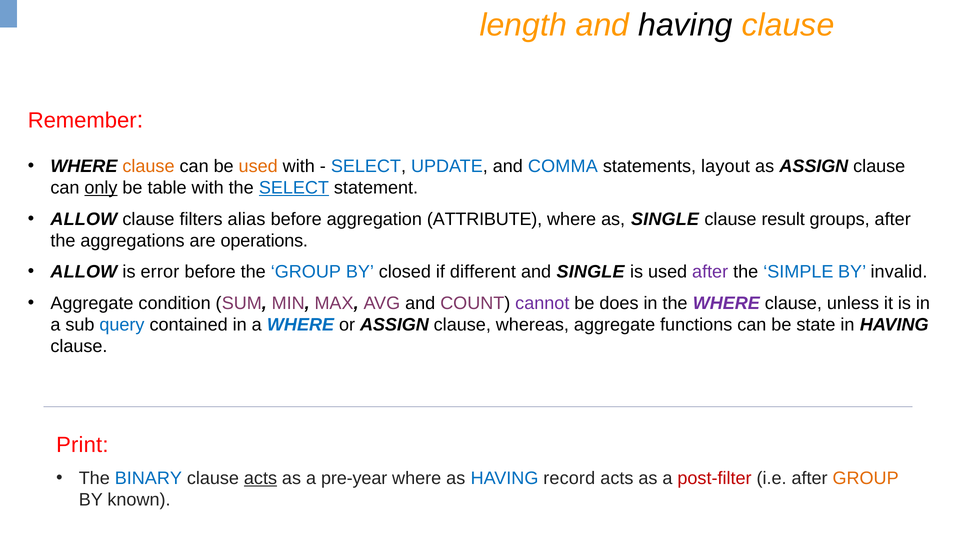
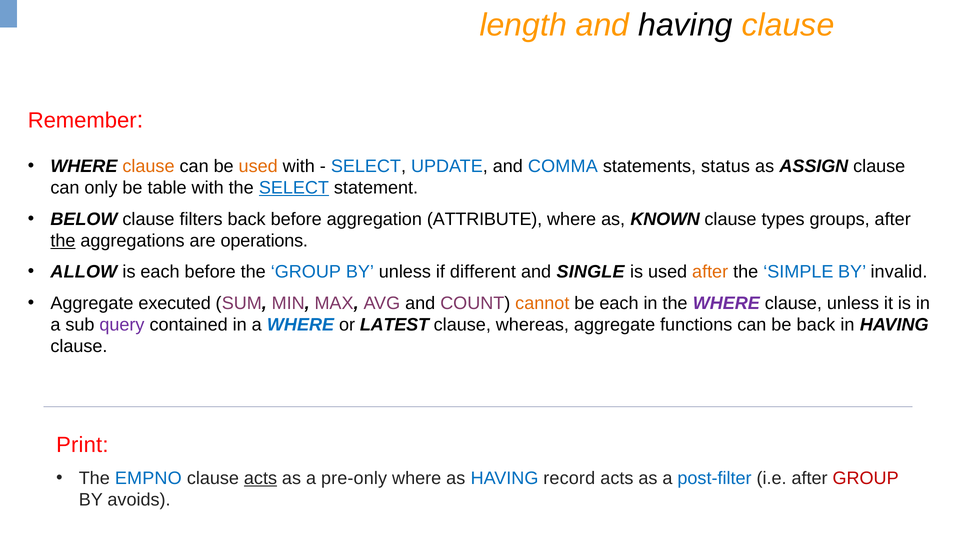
layout: layout -> status
only underline: present -> none
ALLOW at (84, 219): ALLOW -> BELOW
filters alias: alias -> back
as SINGLE: SINGLE -> KNOWN
result: result -> types
the at (63, 241) underline: none -> present
is error: error -> each
BY closed: closed -> unless
after at (710, 272) colour: purple -> orange
condition: condition -> executed
cannot colour: purple -> orange
be does: does -> each
query colour: blue -> purple
or ASSIGN: ASSIGN -> LATEST
be state: state -> back
BINARY: BINARY -> EMPNO
pre-year: pre-year -> pre-only
post-filter colour: red -> blue
GROUP at (866, 478) colour: orange -> red
known: known -> avoids
